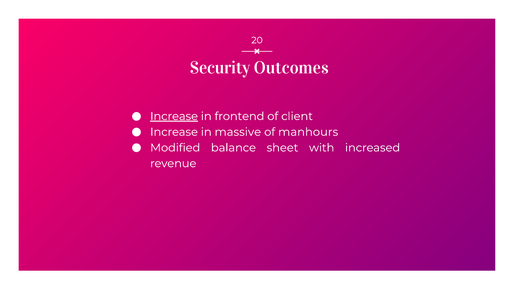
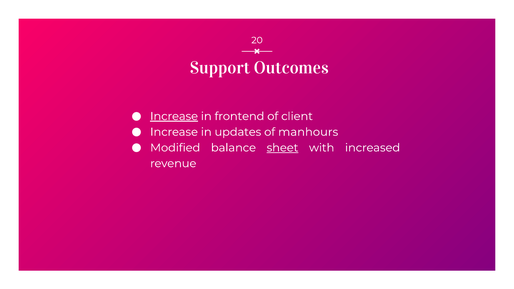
Security: Security -> Support
massive: massive -> updates
sheet underline: none -> present
